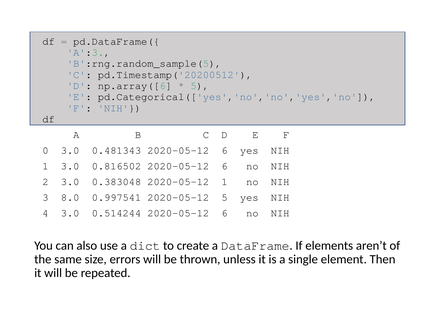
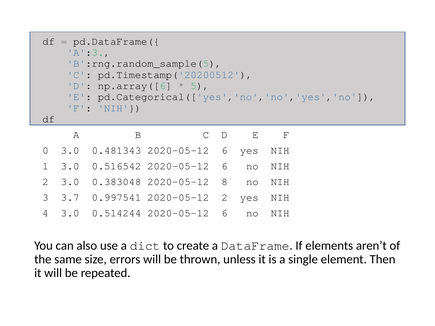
0.816502: 0.816502 -> 0.516542
2020-05-12 1: 1 -> 8
8.0: 8.0 -> 3.7
2020-05-12 5: 5 -> 2
